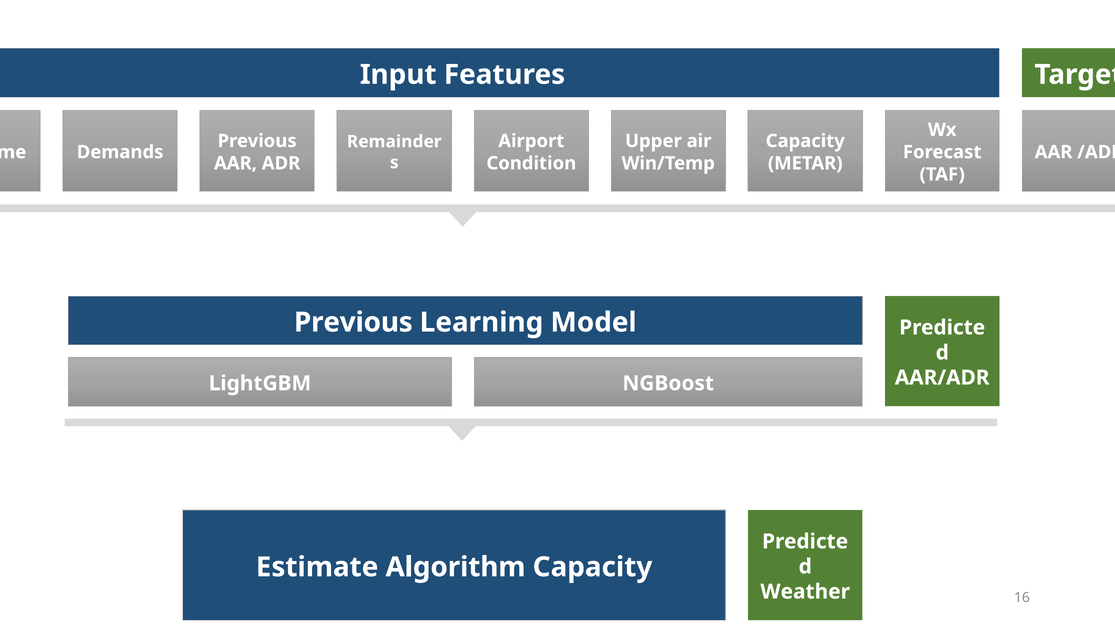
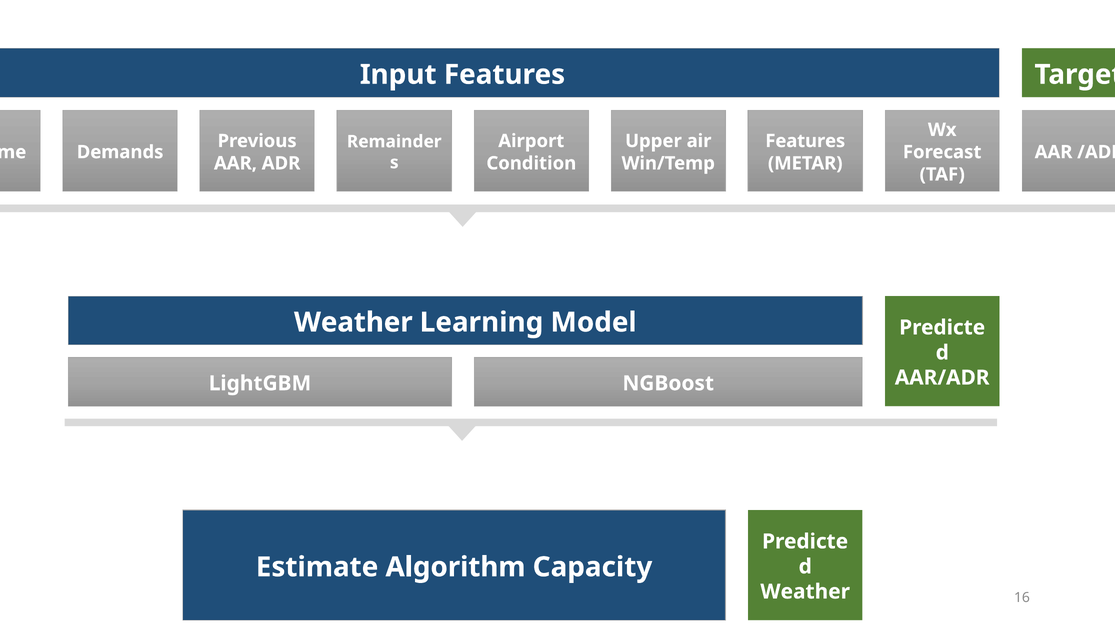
Capacity at (805, 141): Capacity -> Features
Previous at (353, 322): Previous -> Weather
